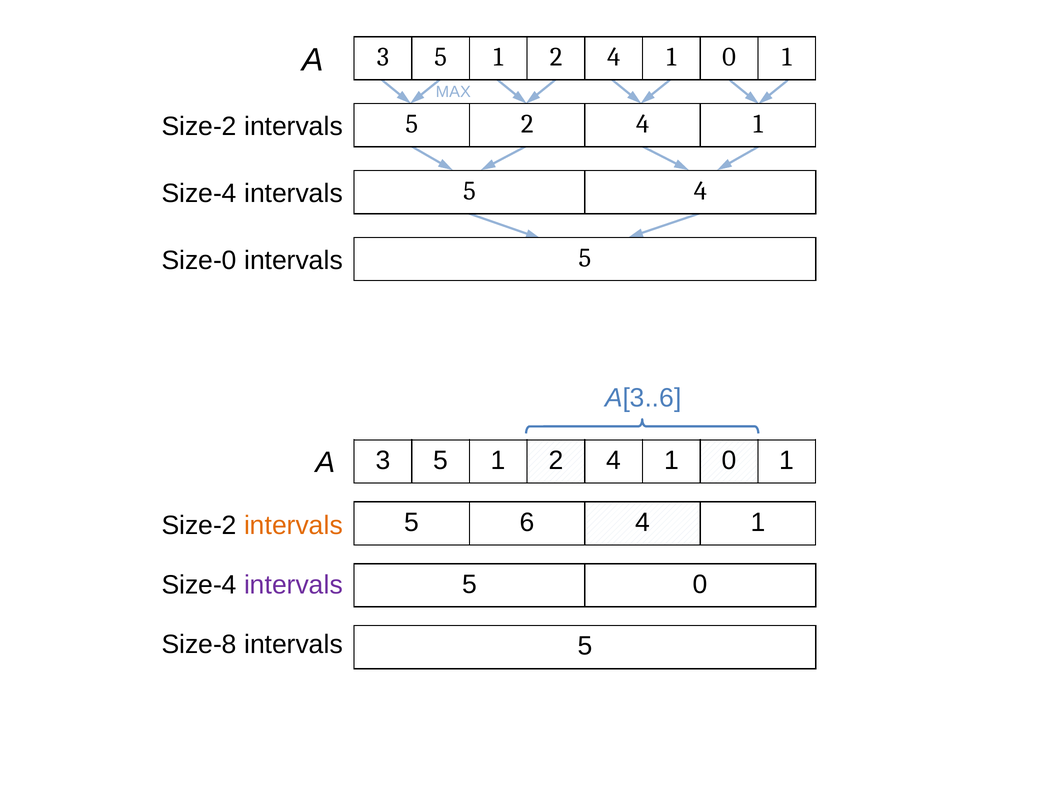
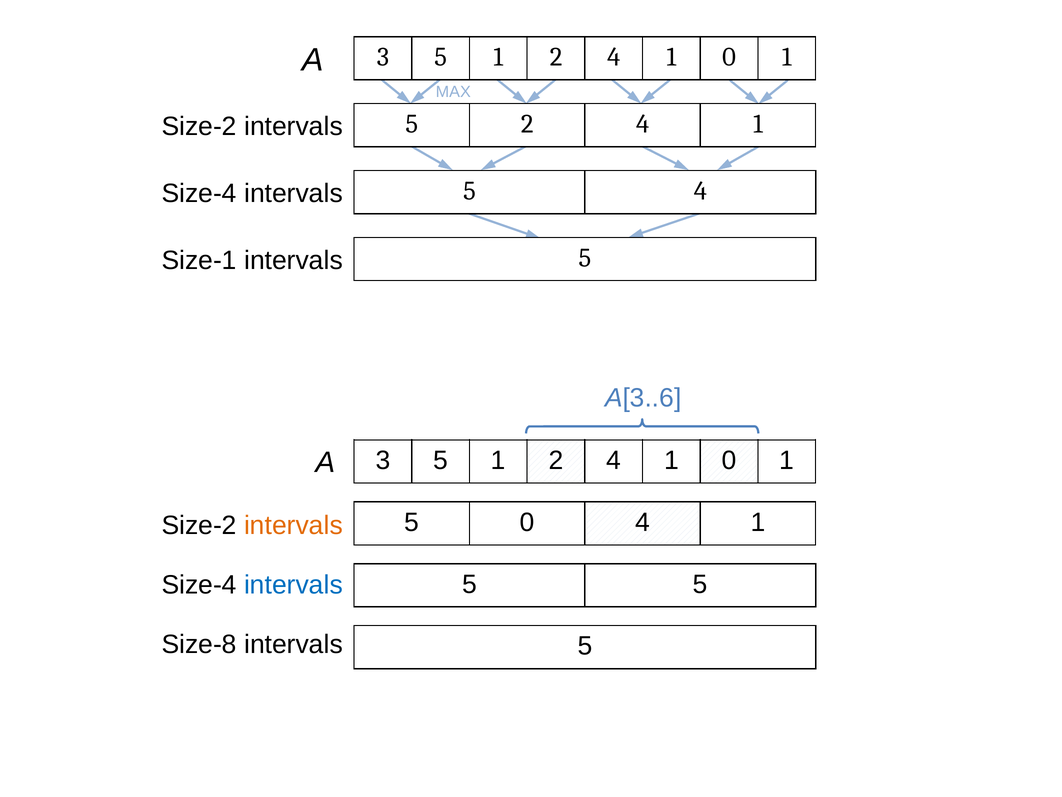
Size-0: Size-0 -> Size-1
5 6: 6 -> 0
0 at (700, 584): 0 -> 5
intervals at (293, 585) colour: purple -> blue
